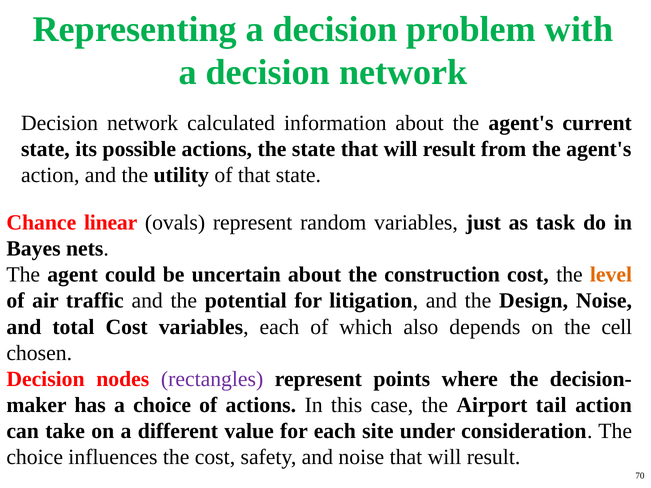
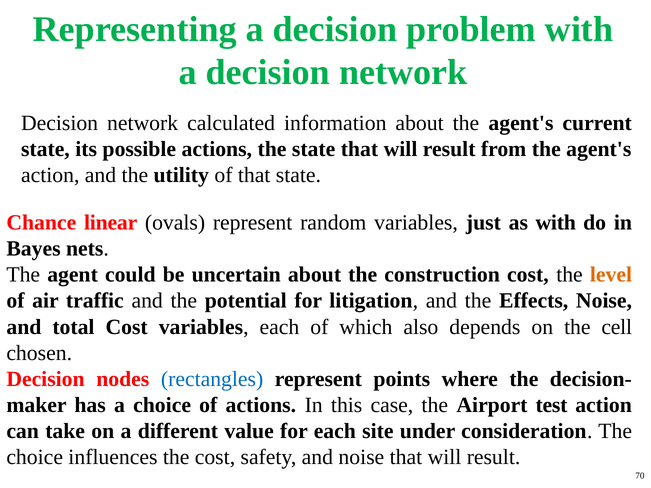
as task: task -> with
Design: Design -> Effects
rectangles colour: purple -> blue
tail: tail -> test
